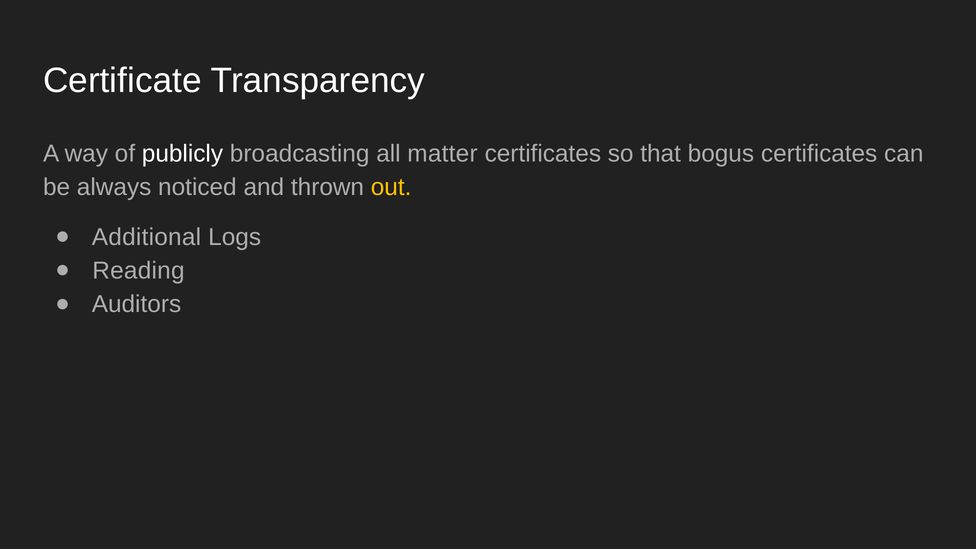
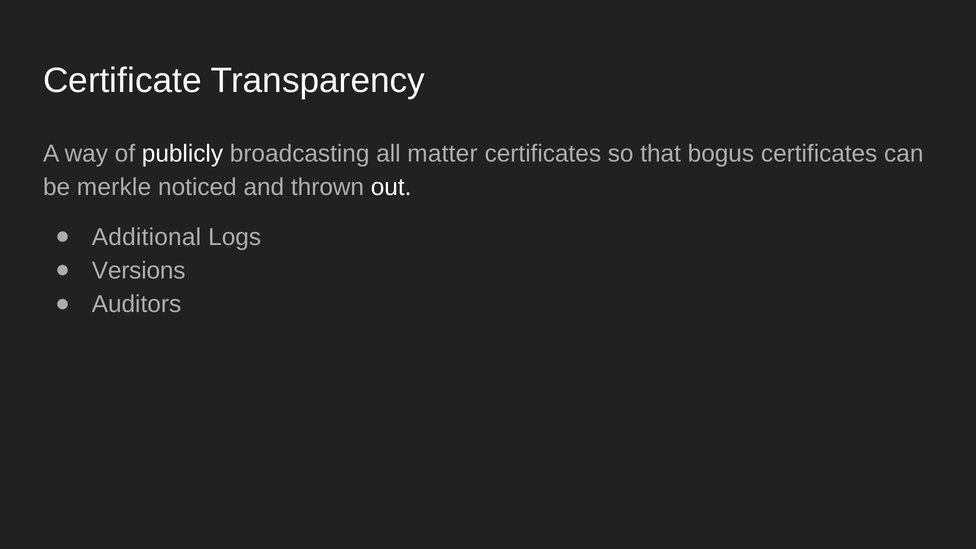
always: always -> merkle
out colour: yellow -> white
Reading: Reading -> Versions
